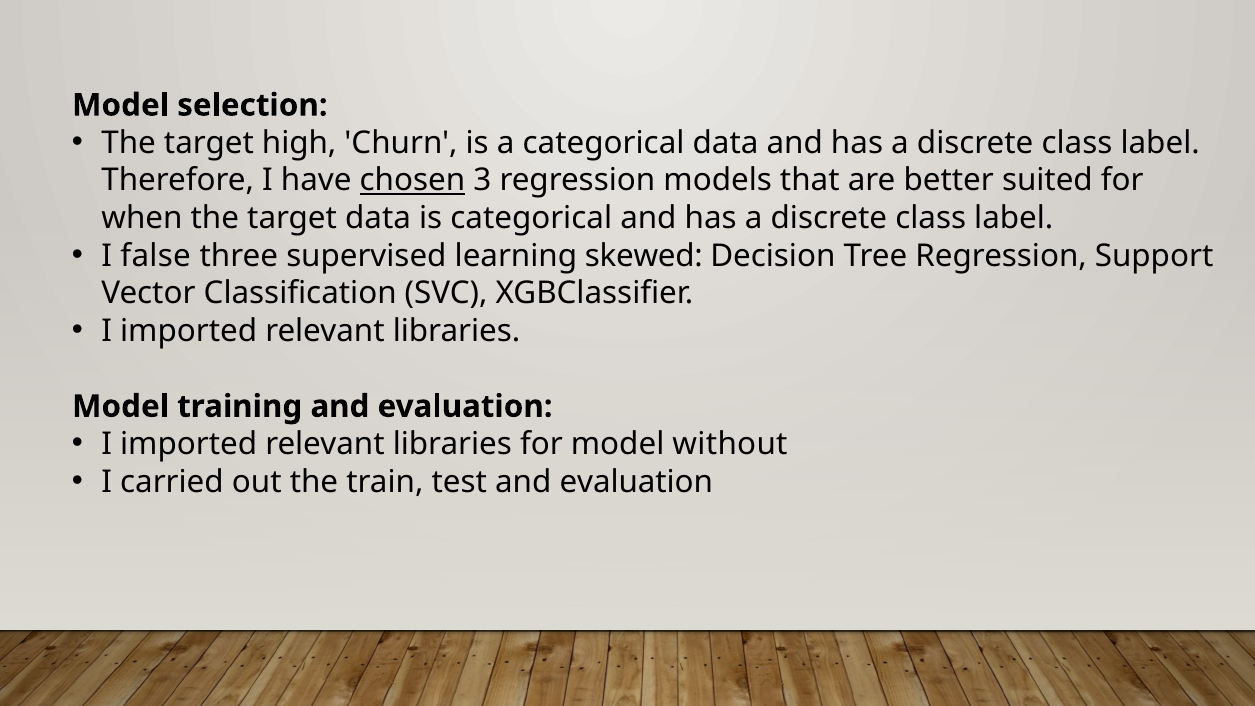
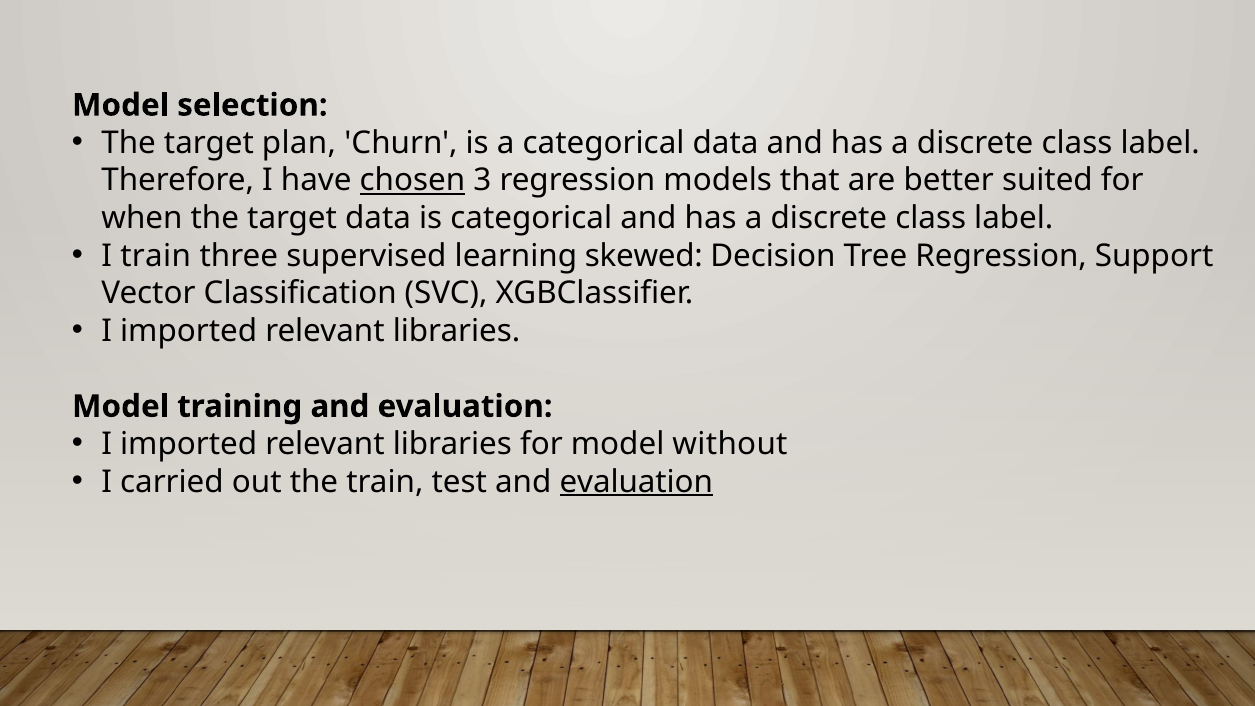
high: high -> plan
I false: false -> train
evaluation at (636, 482) underline: none -> present
